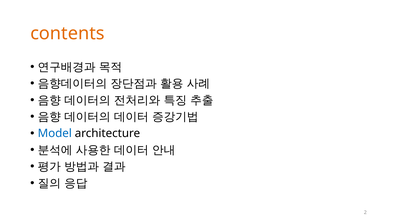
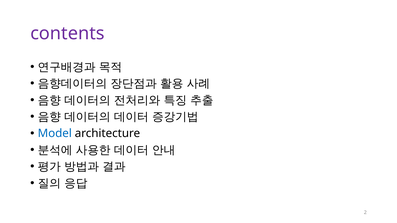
contents colour: orange -> purple
